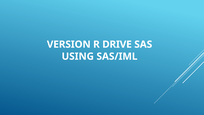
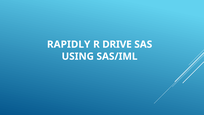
VERSION: VERSION -> RAPIDLY
